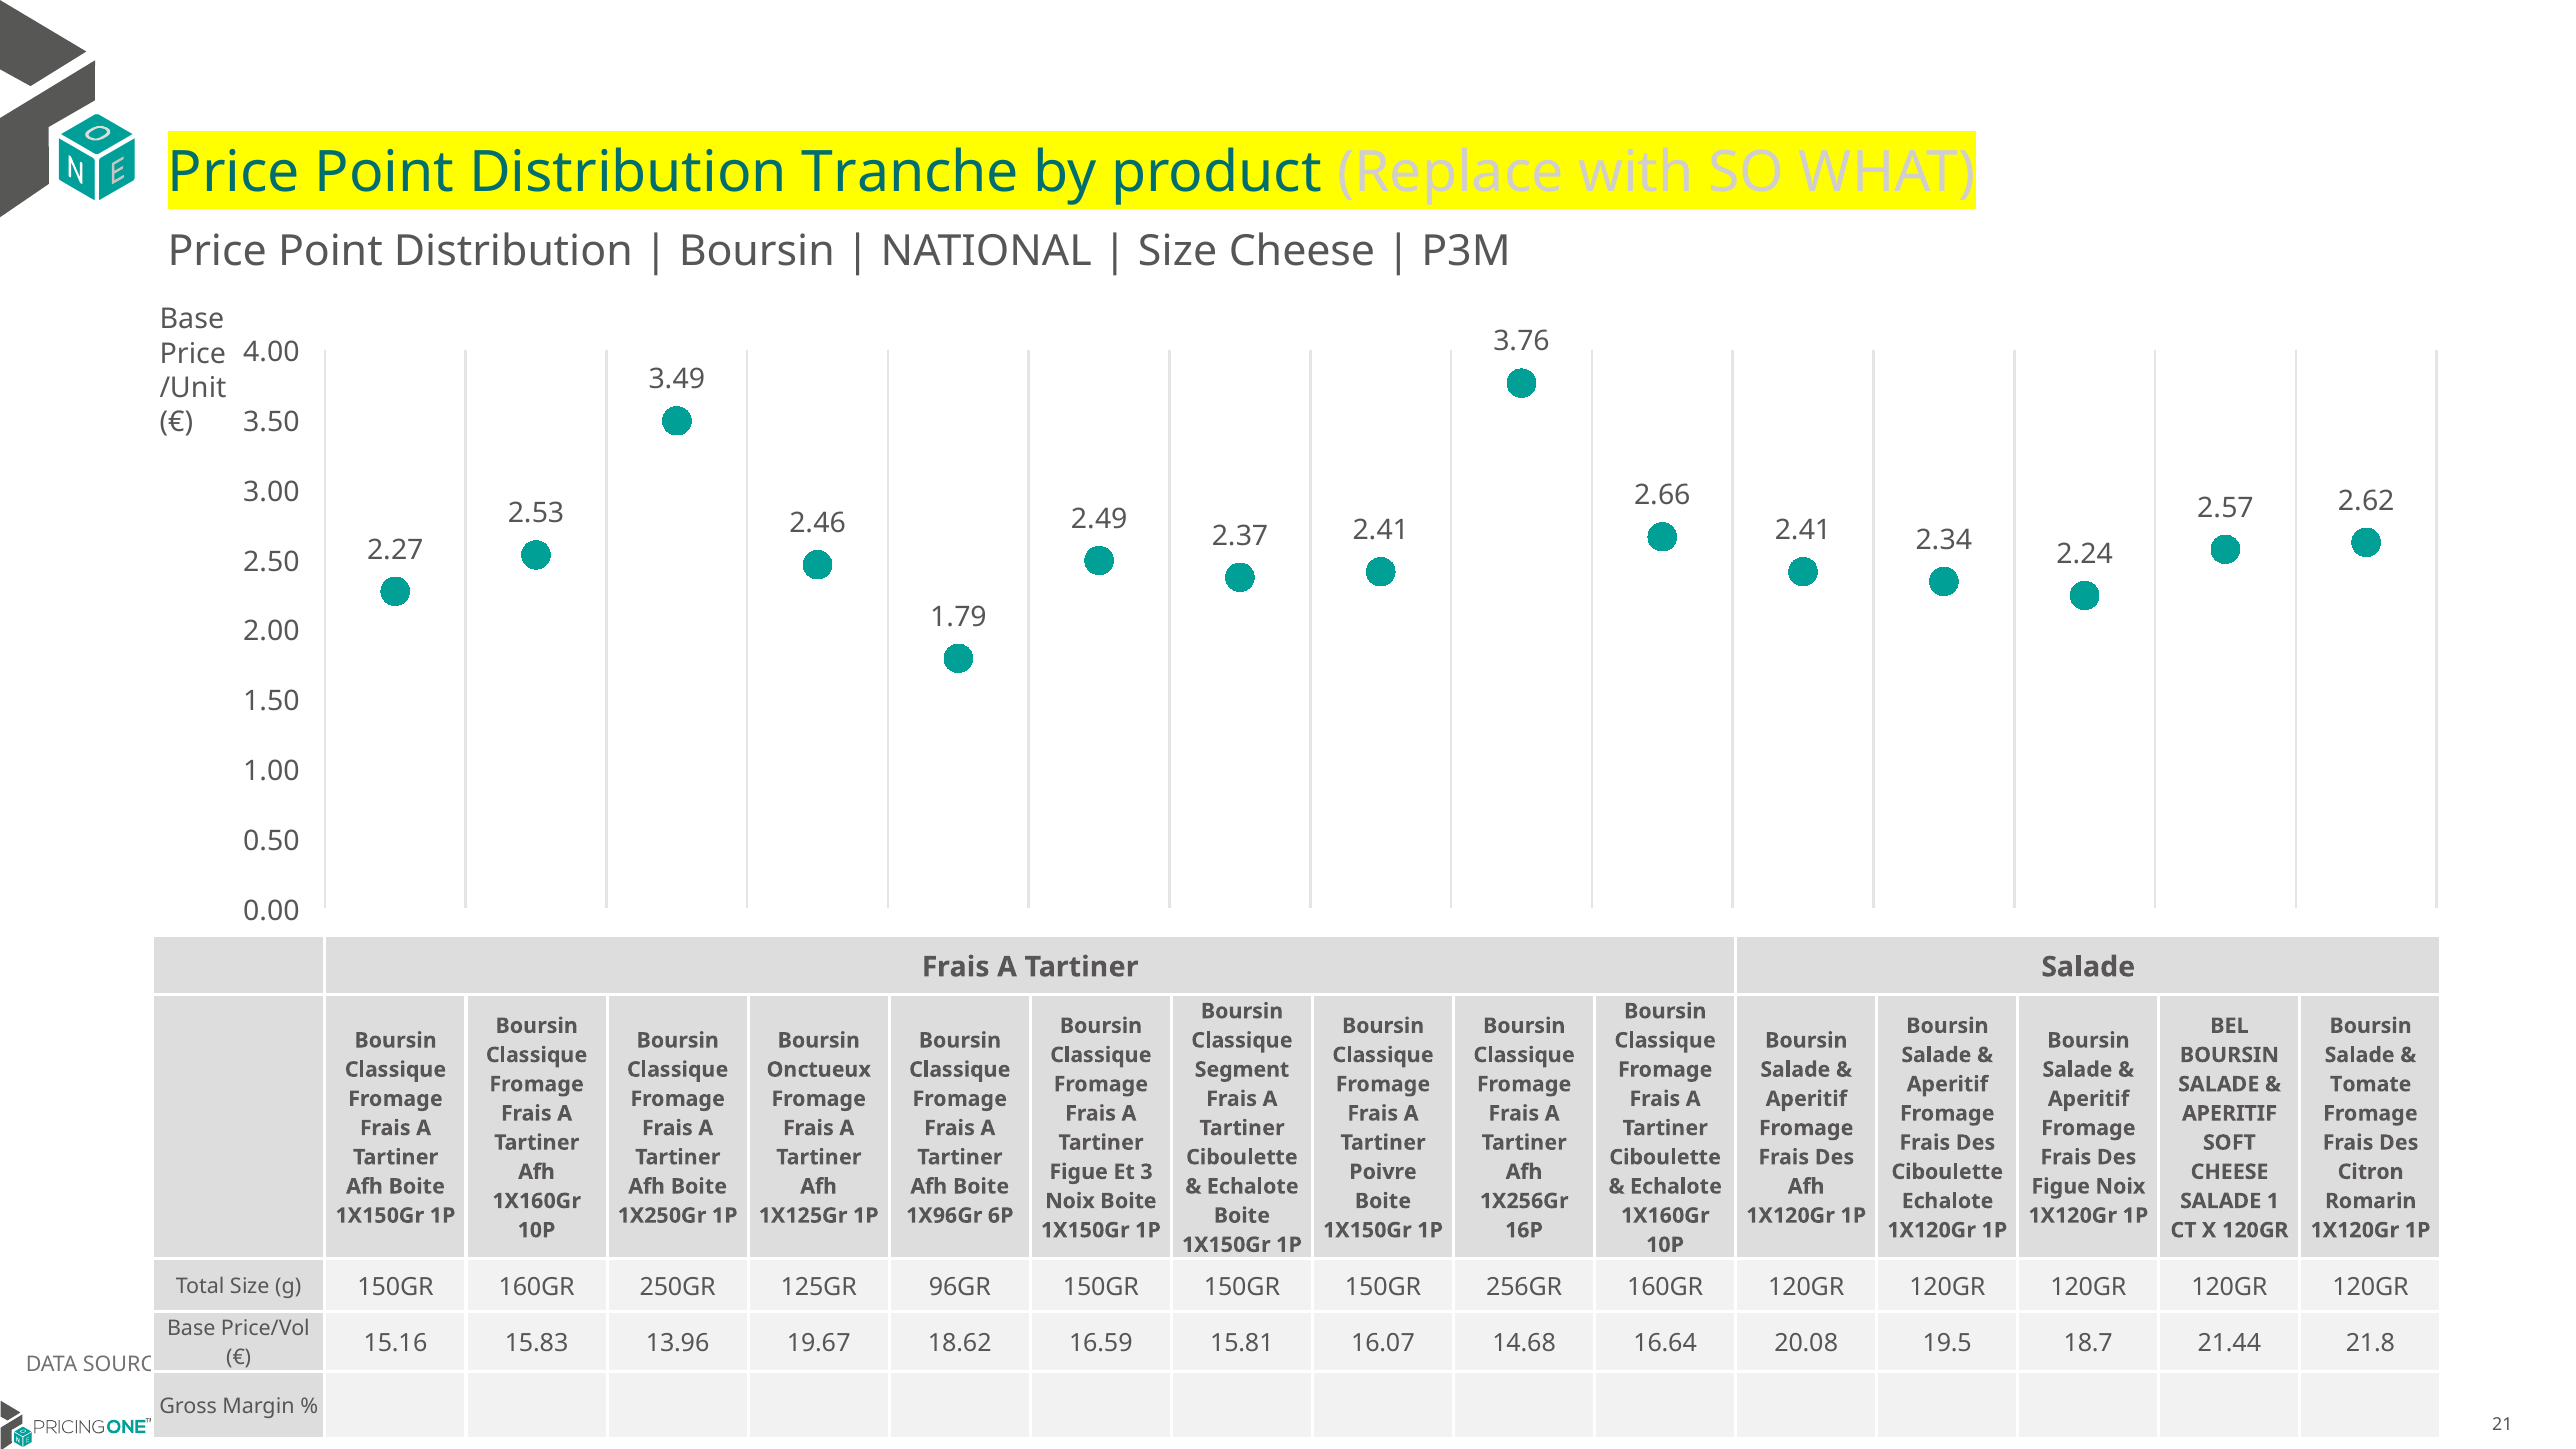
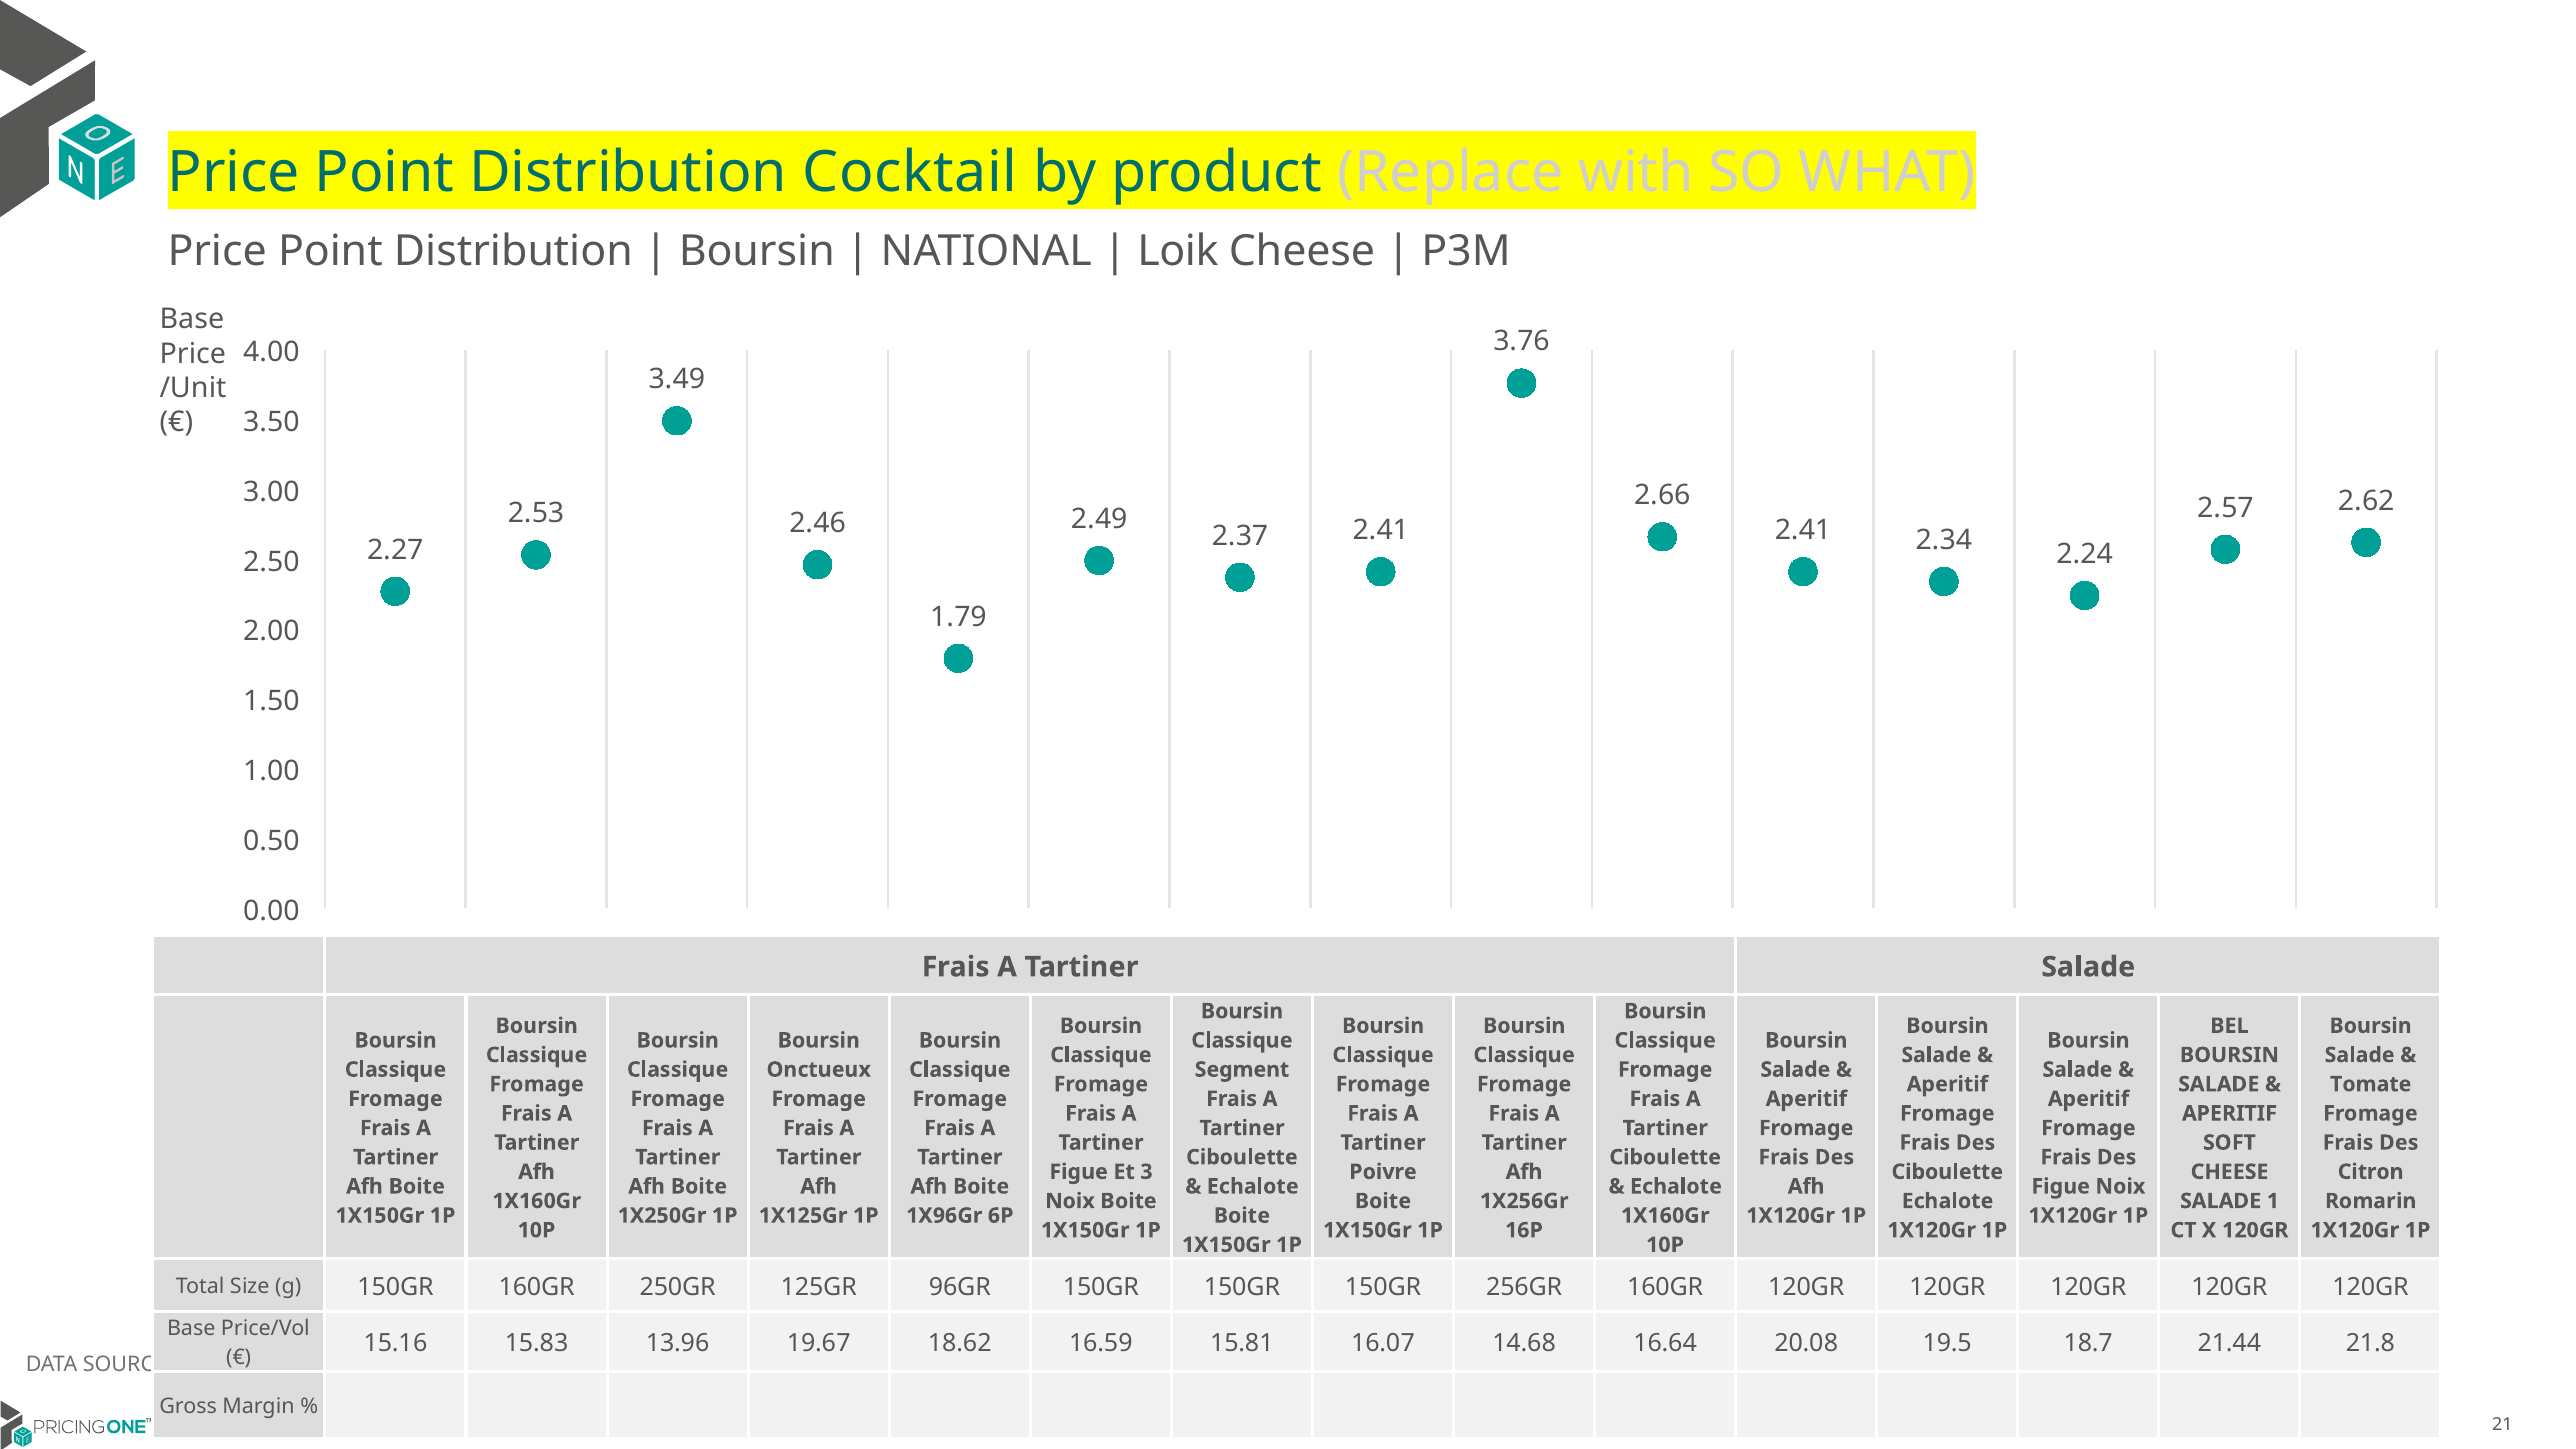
Tranche: Tranche -> Cocktail
Size at (1178, 251): Size -> Loik
